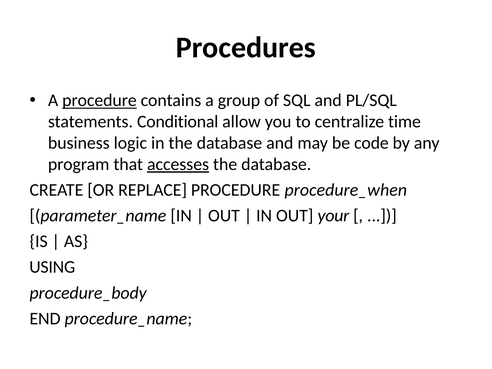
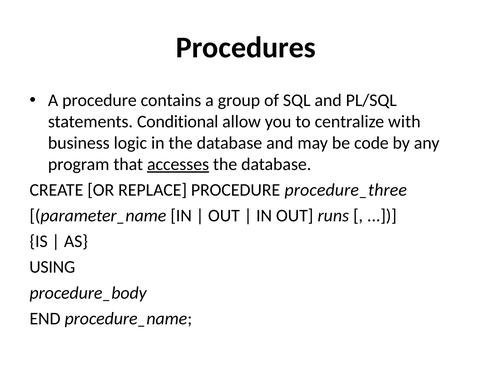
procedure at (99, 100) underline: present -> none
time: time -> with
procedure_when: procedure_when -> procedure_three
your: your -> runs
